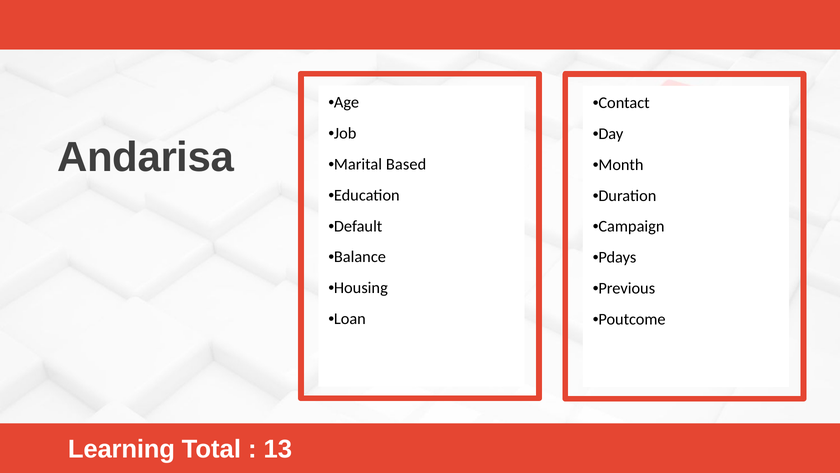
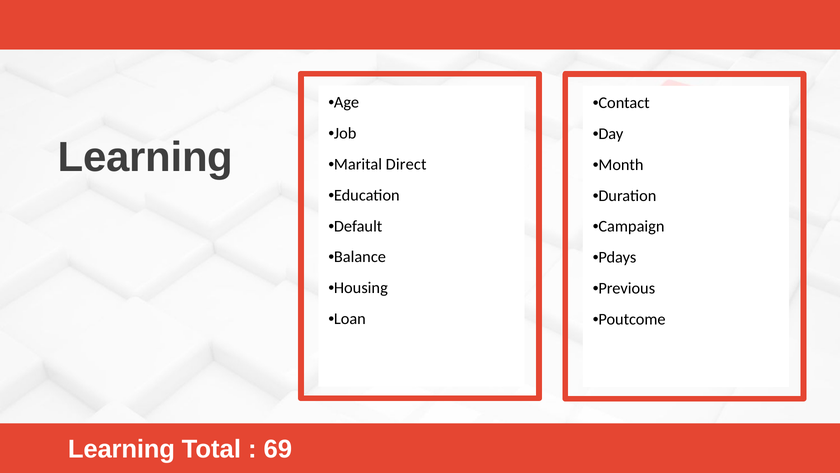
Andarisa at (146, 157): Andarisa -> Learning
Based: Based -> Direct
13: 13 -> 69
